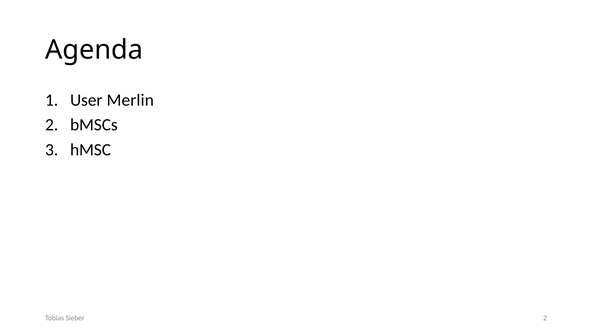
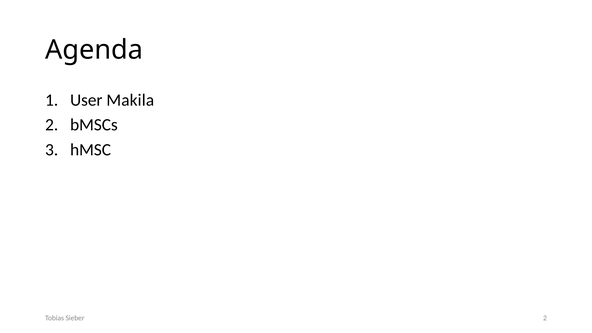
Merlin: Merlin -> Makila
